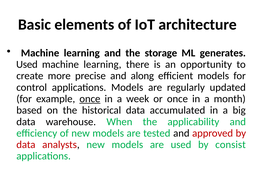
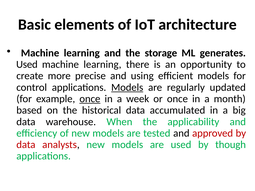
along: along -> using
Models at (127, 87) underline: none -> present
consist: consist -> though
